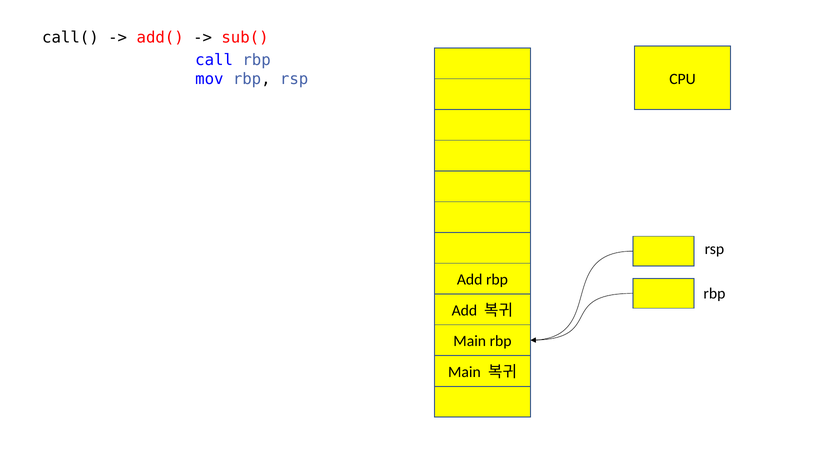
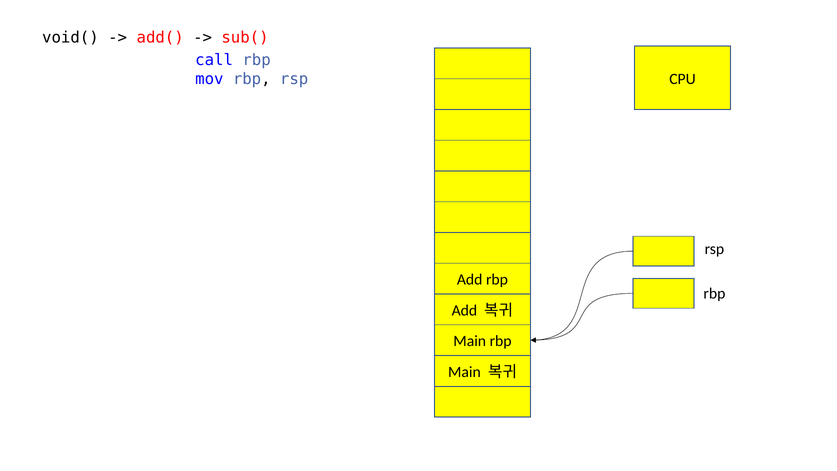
call(: call( -> void(
